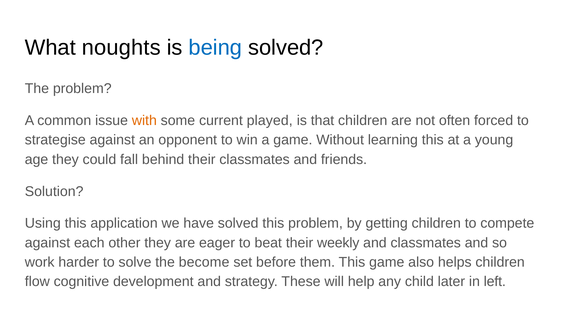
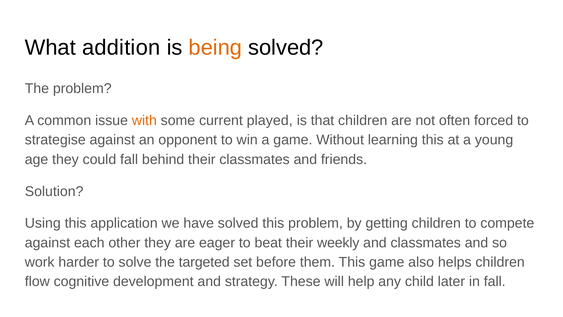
noughts: noughts -> addition
being colour: blue -> orange
become: become -> targeted
in left: left -> fall
